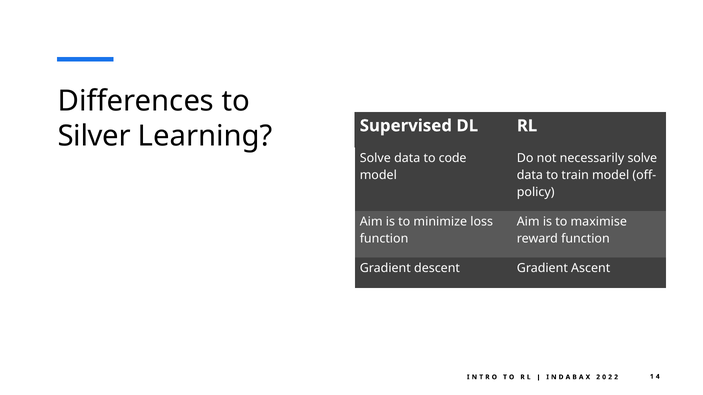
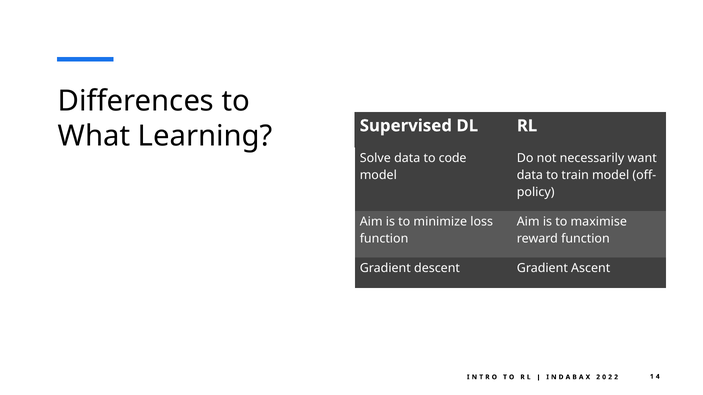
Silver: Silver -> What
necessarily solve: solve -> want
